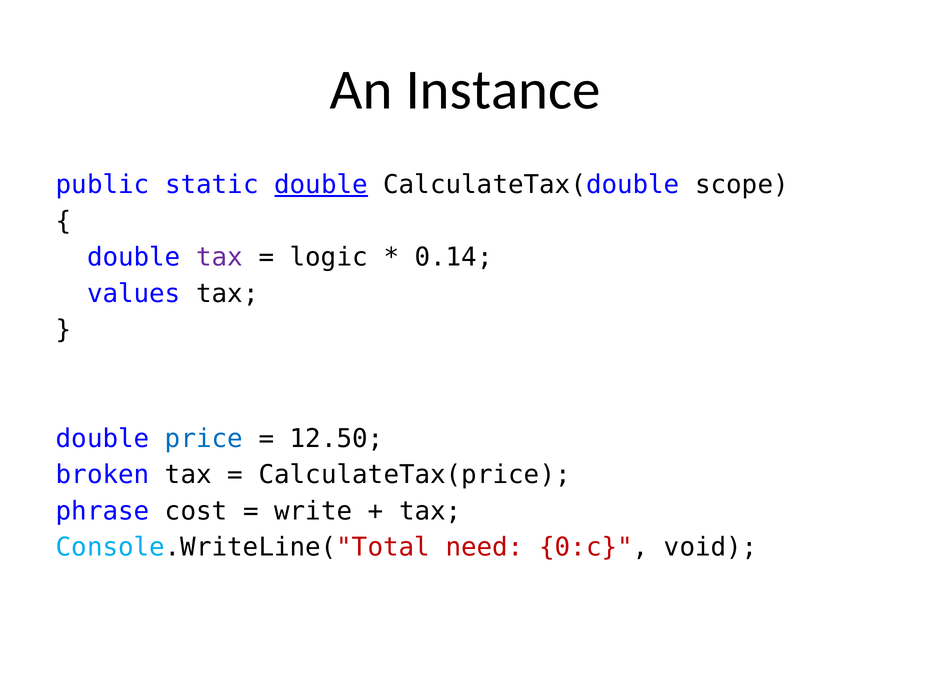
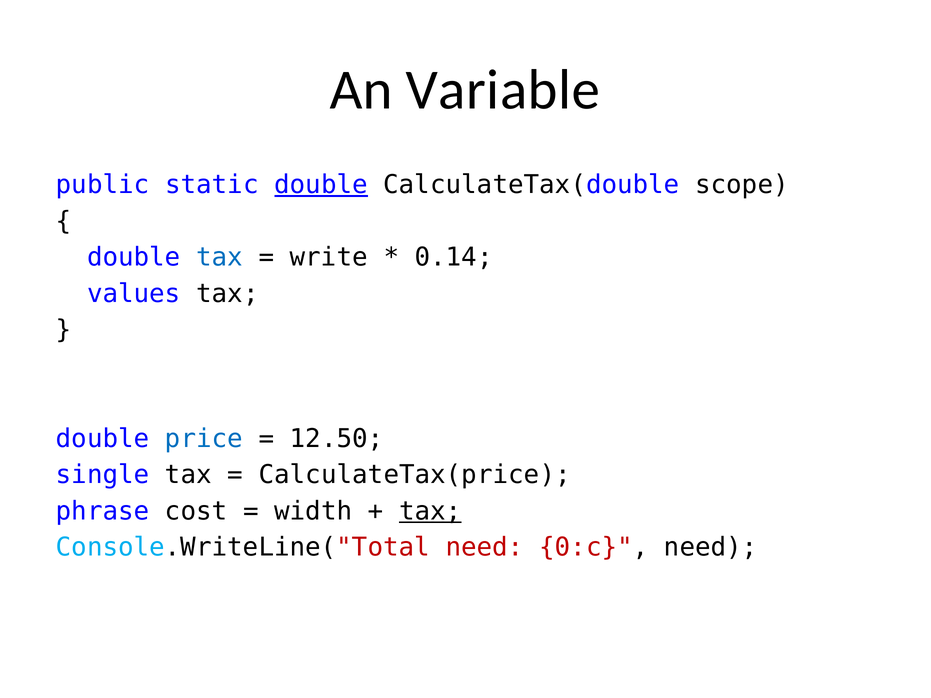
Instance: Instance -> Variable
tax at (220, 257) colour: purple -> blue
logic: logic -> write
broken: broken -> single
write: write -> width
tax at (430, 511) underline: none -> present
0:c void: void -> need
